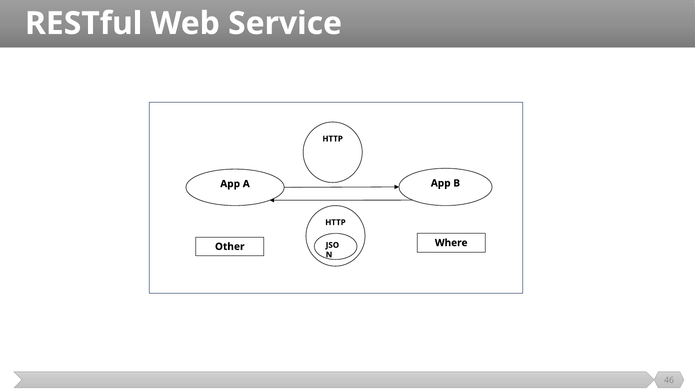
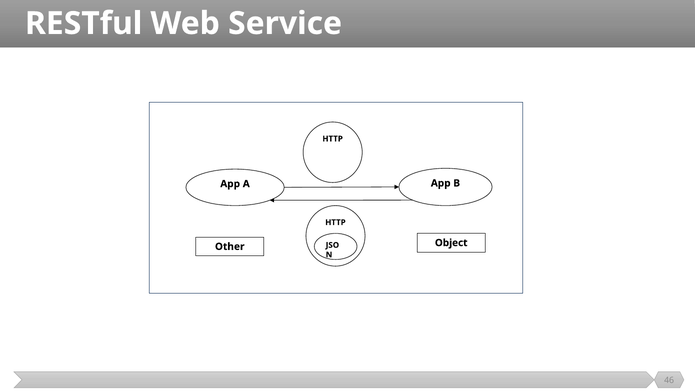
Where: Where -> Object
